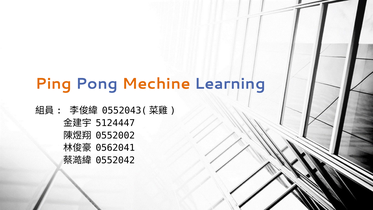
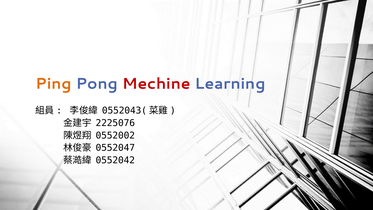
Mechine colour: orange -> red
5124447: 5124447 -> 2225076
0562041: 0562041 -> 0552047
